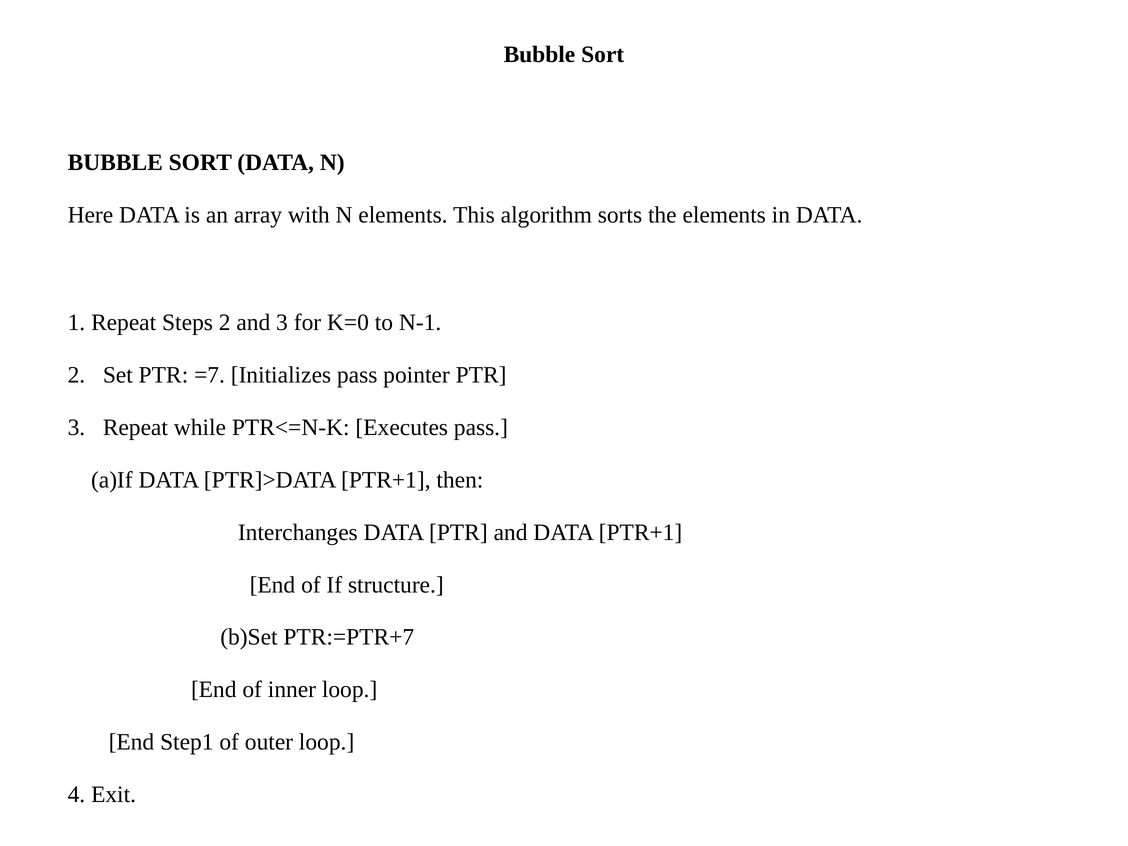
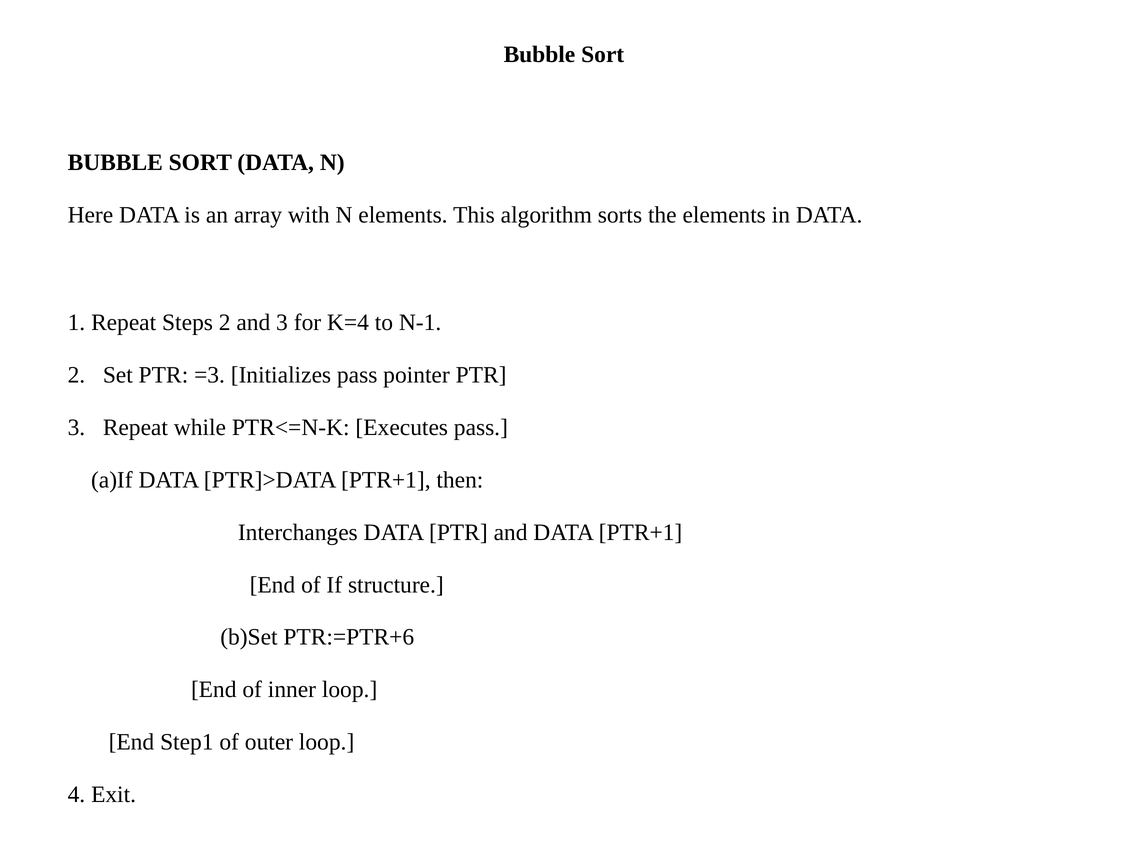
K=0: K=0 -> K=4
=7: =7 -> =3
PTR:=PTR+7: PTR:=PTR+7 -> PTR:=PTR+6
